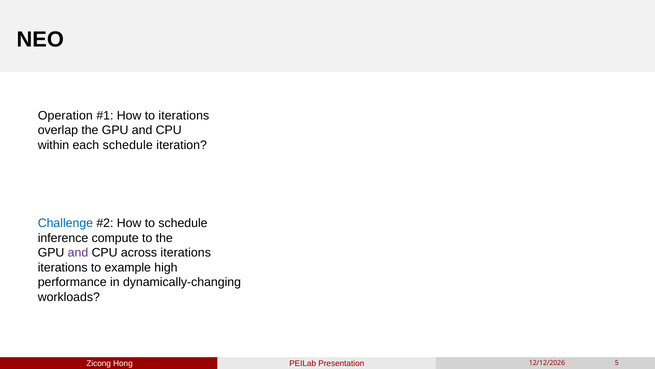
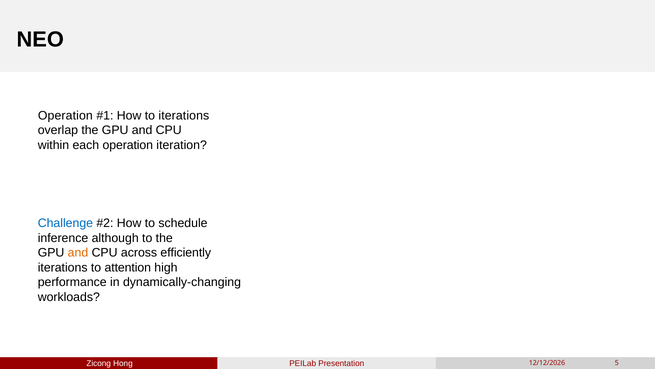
each schedule: schedule -> operation
compute: compute -> although
and at (78, 252) colour: purple -> orange
across iterations: iterations -> efficiently
example: example -> attention
